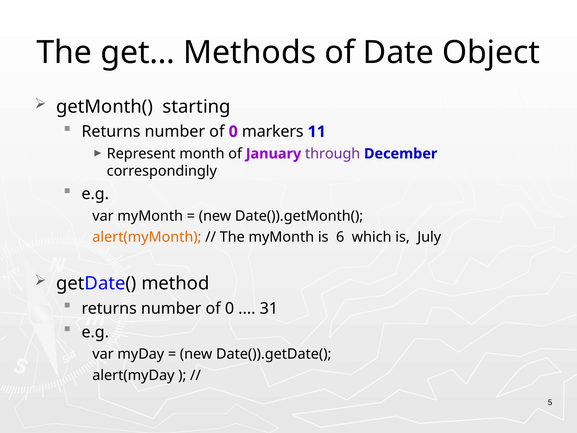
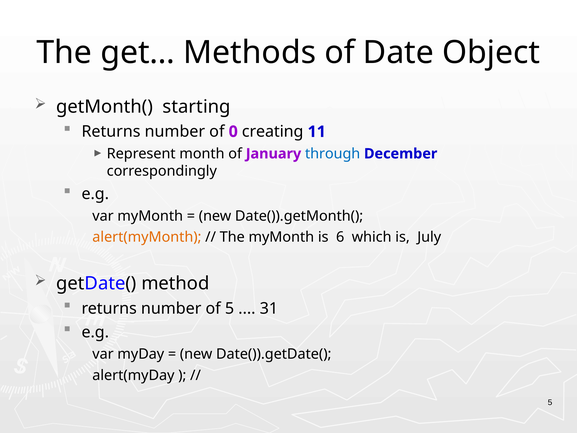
markers: markers -> creating
through colour: purple -> blue
0 at (230, 308): 0 -> 5
